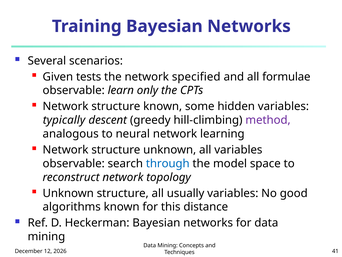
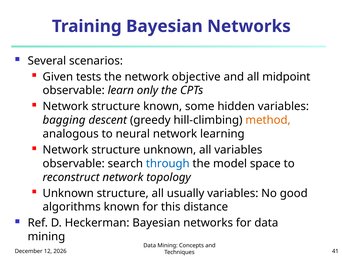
specified: specified -> objective
formulae: formulae -> midpoint
typically: typically -> bagging
method colour: purple -> orange
